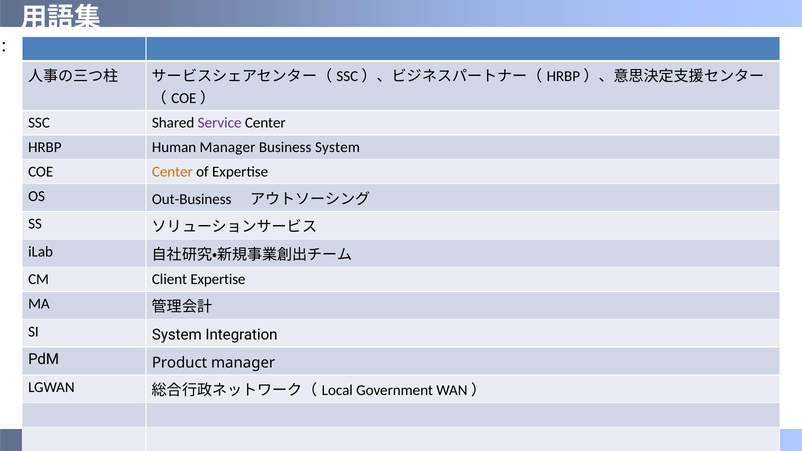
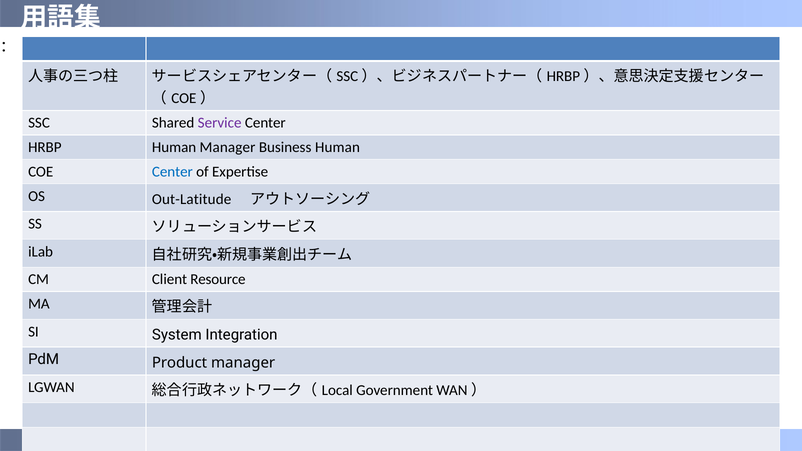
Business System: System -> Human
Center at (172, 172) colour: orange -> blue
Out-Business: Out-Business -> Out-Latitude
Client Expertise: Expertise -> Resource
